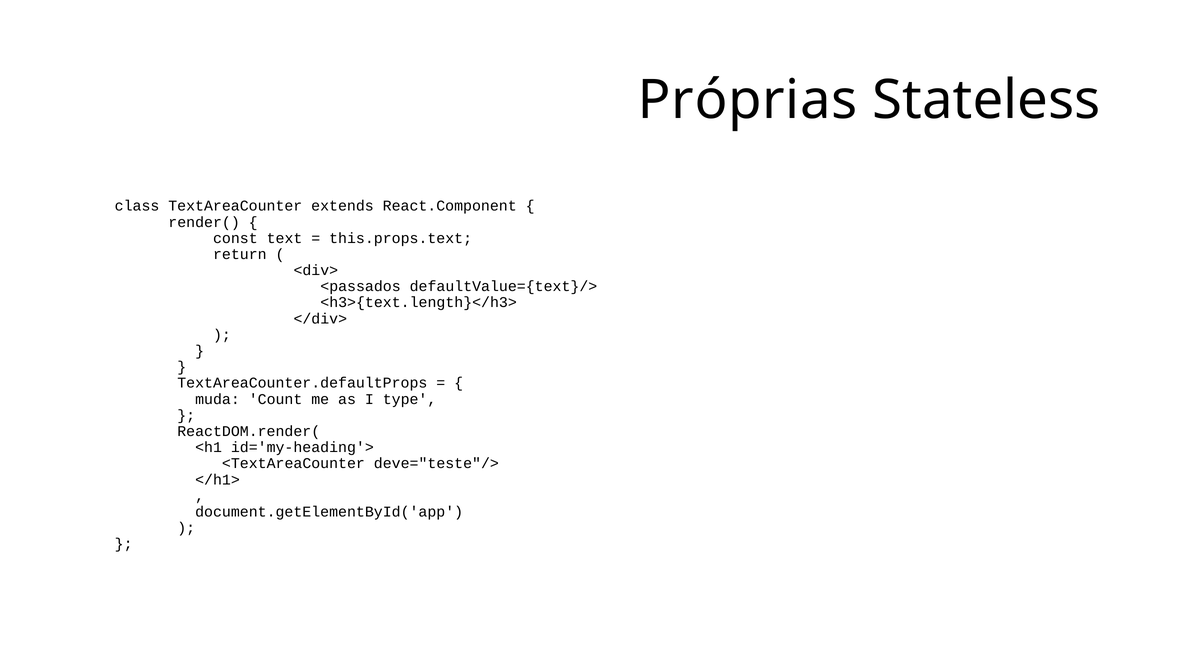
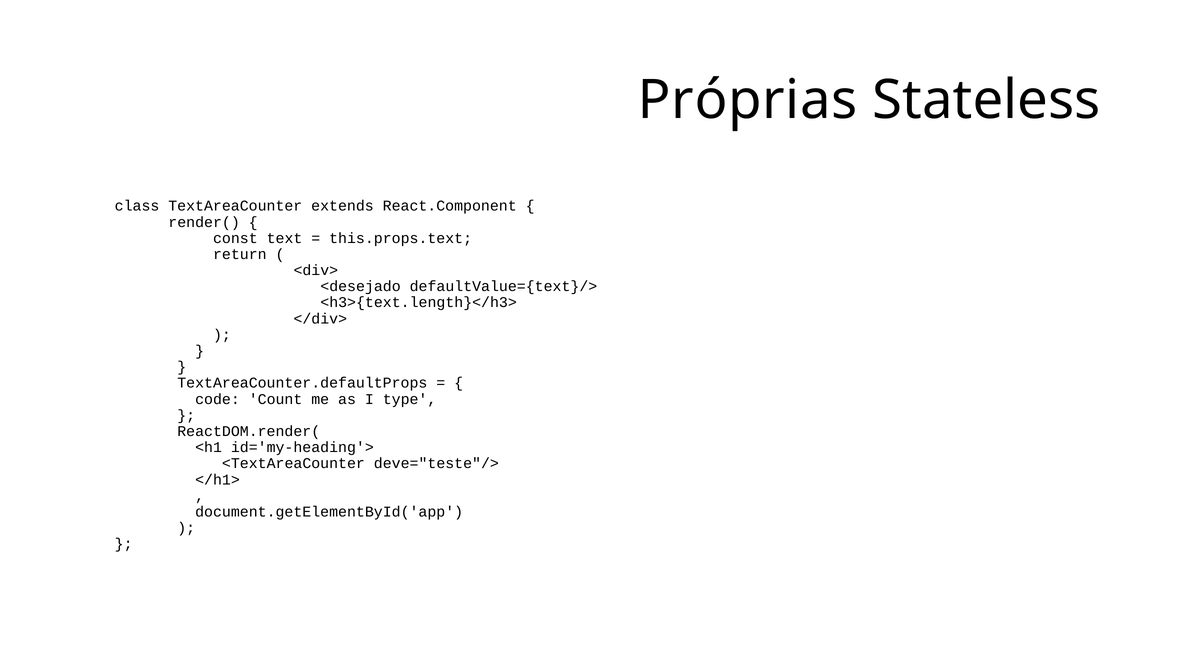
<passados: <passados -> <desejado
muda: muda -> code
